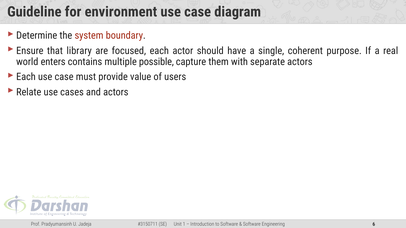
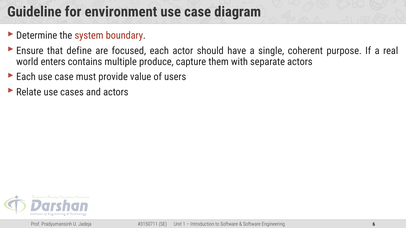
library: library -> define
possible: possible -> produce
